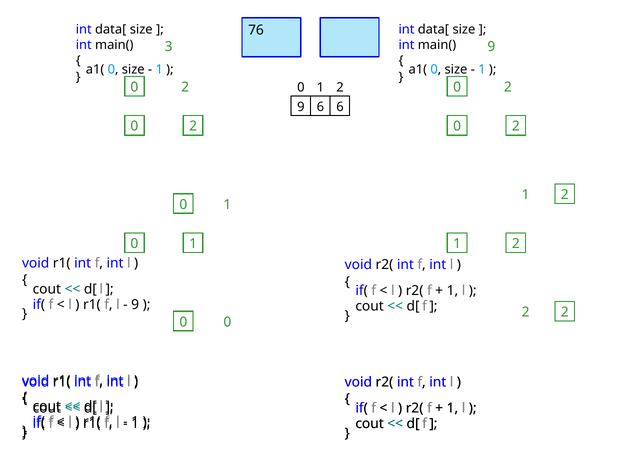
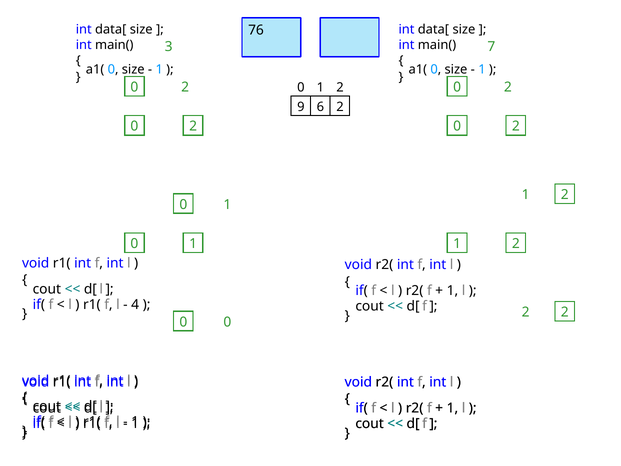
3 9: 9 -> 7
6 6: 6 -> 2
9 at (135, 304): 9 -> 4
